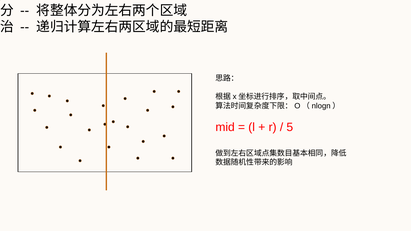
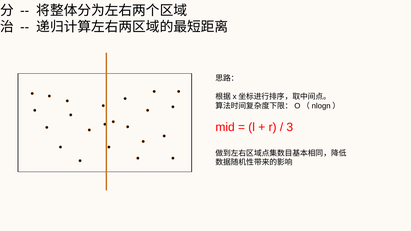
5: 5 -> 3
